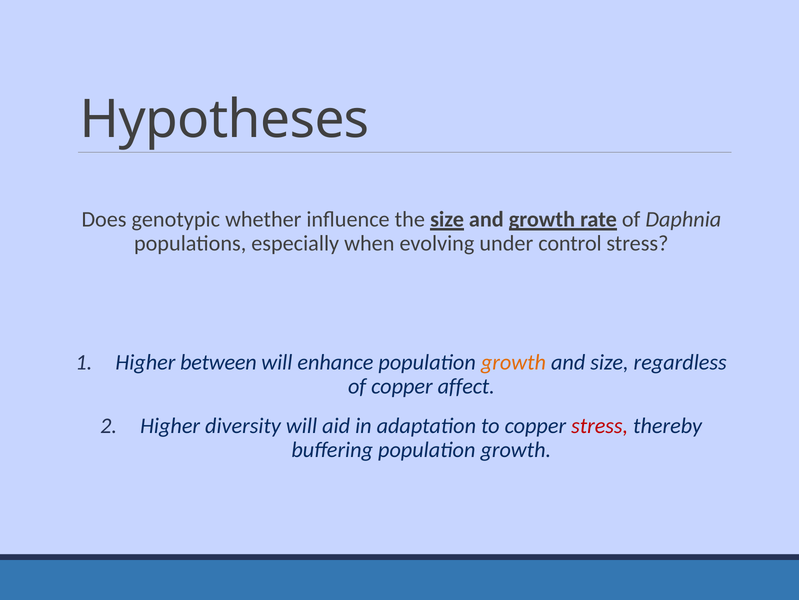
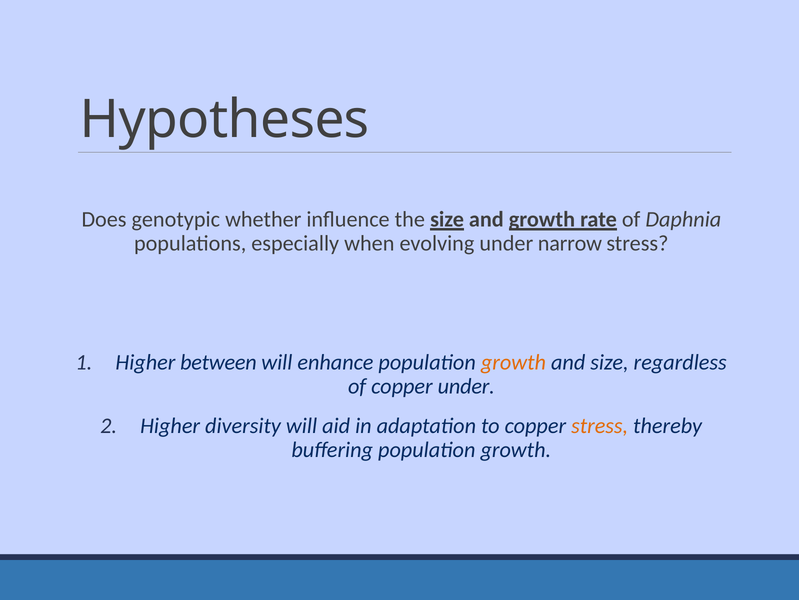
control: control -> narrow
copper affect: affect -> under
stress at (600, 425) colour: red -> orange
